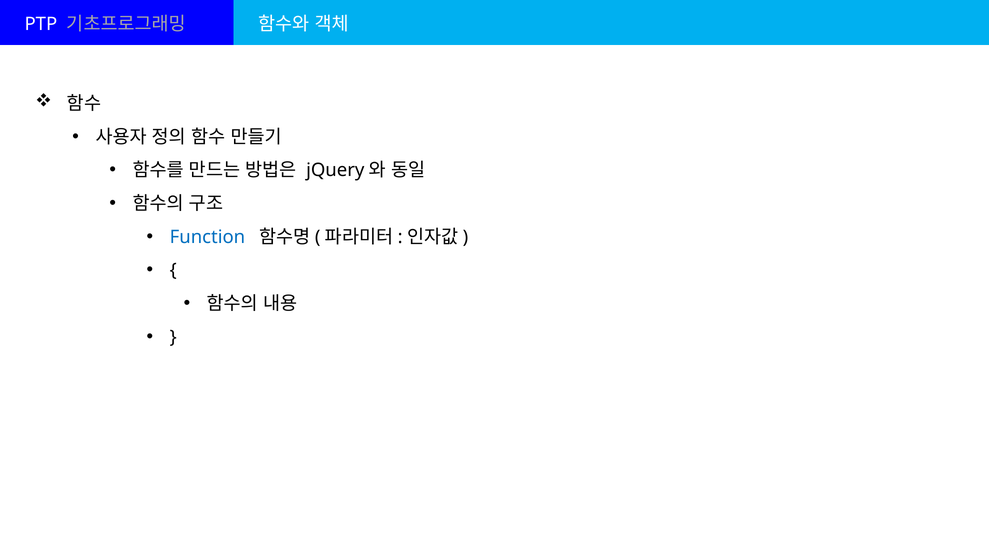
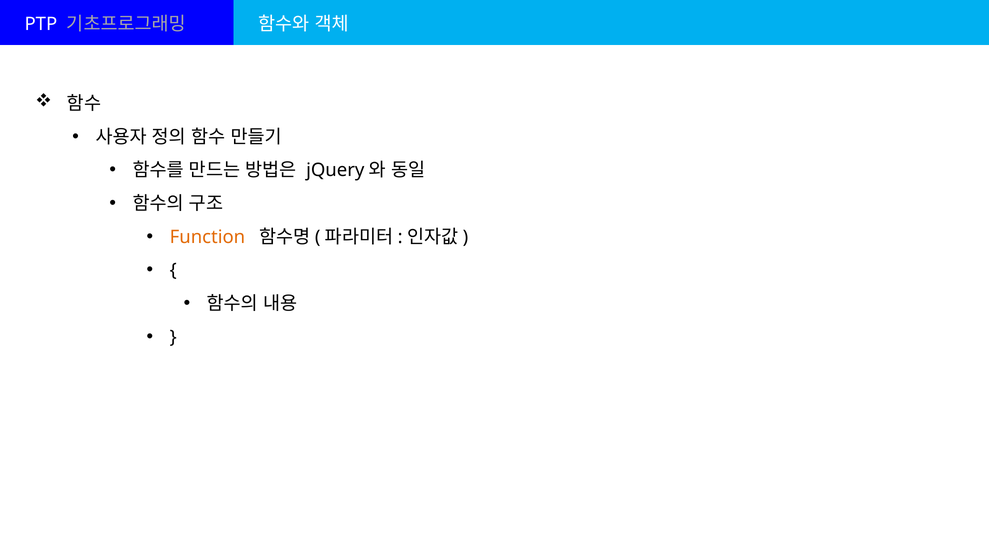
Function colour: blue -> orange
